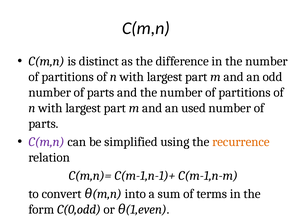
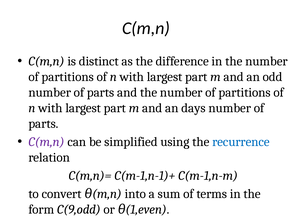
used: used -> days
recurrence colour: orange -> blue
C(0,odd: C(0,odd -> C(9,odd
